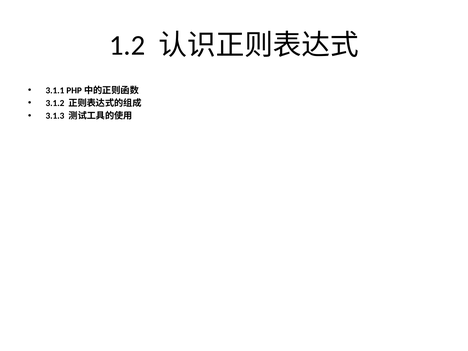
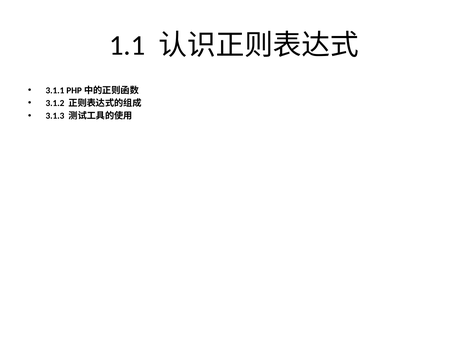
1.2: 1.2 -> 1.1
